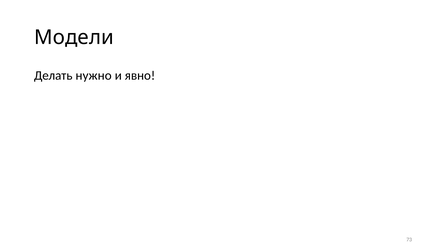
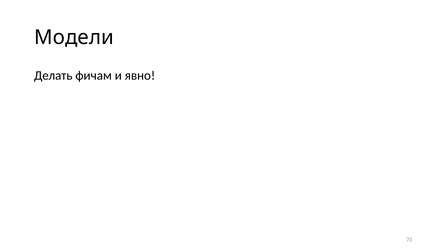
нужно: нужно -> фичам
